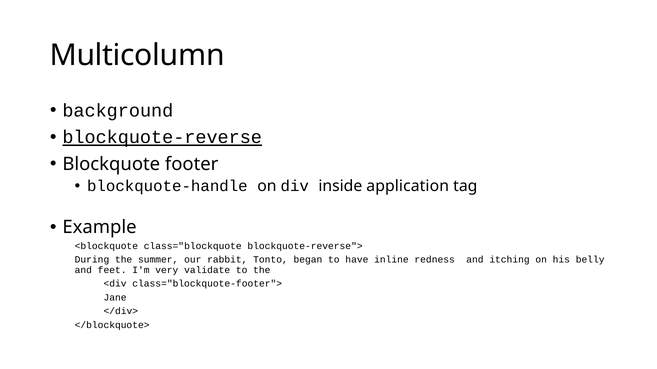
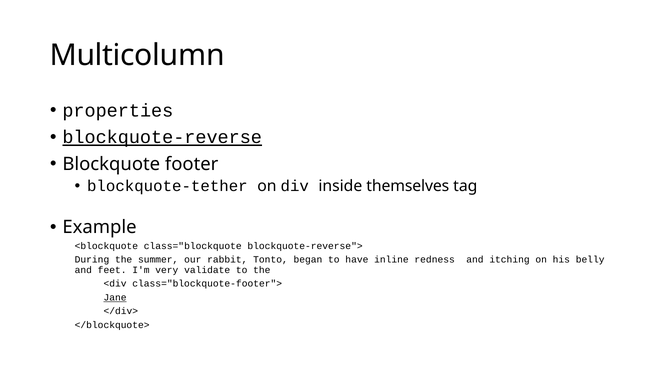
background: background -> properties
blockquote-handle: blockquote-handle -> blockquote-tether
application: application -> themselves
Jane underline: none -> present
